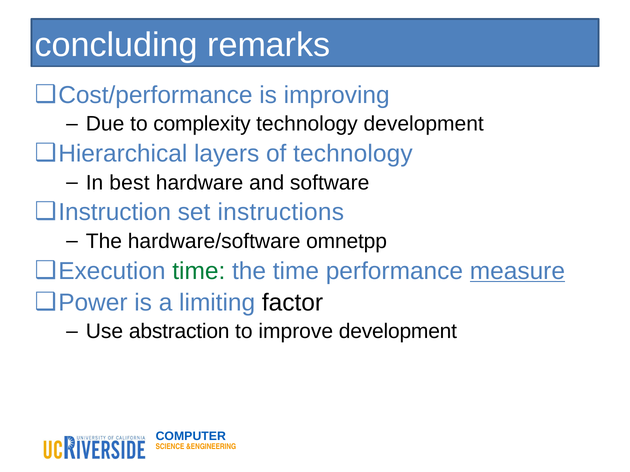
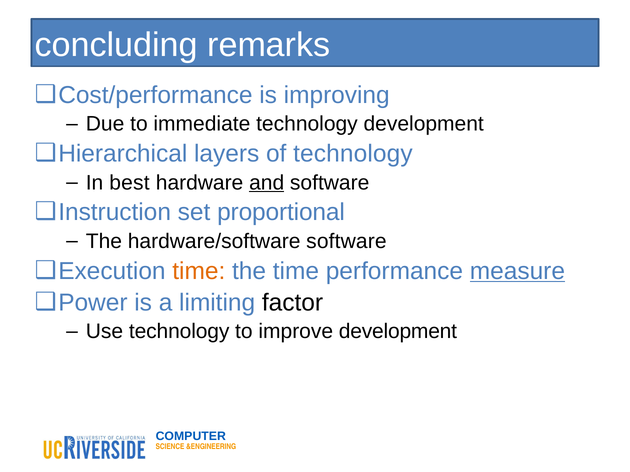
complexity: complexity -> immediate
and underline: none -> present
instructions: instructions -> proportional
hardware/software omnetpp: omnetpp -> software
time at (199, 271) colour: green -> orange
Use abstraction: abstraction -> technology
